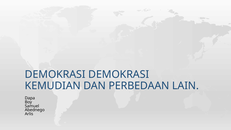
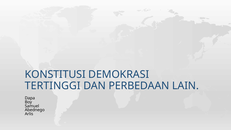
DEMOKRASI at (55, 74): DEMOKRASI -> KONSTITUSI
KEMUDIAN: KEMUDIAN -> TERTINGGI
